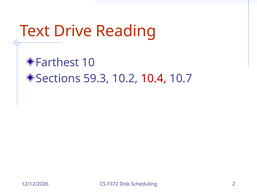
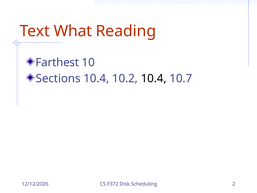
Drive: Drive -> What
Sections 59.3: 59.3 -> 10.4
10.4 at (154, 78) colour: red -> black
